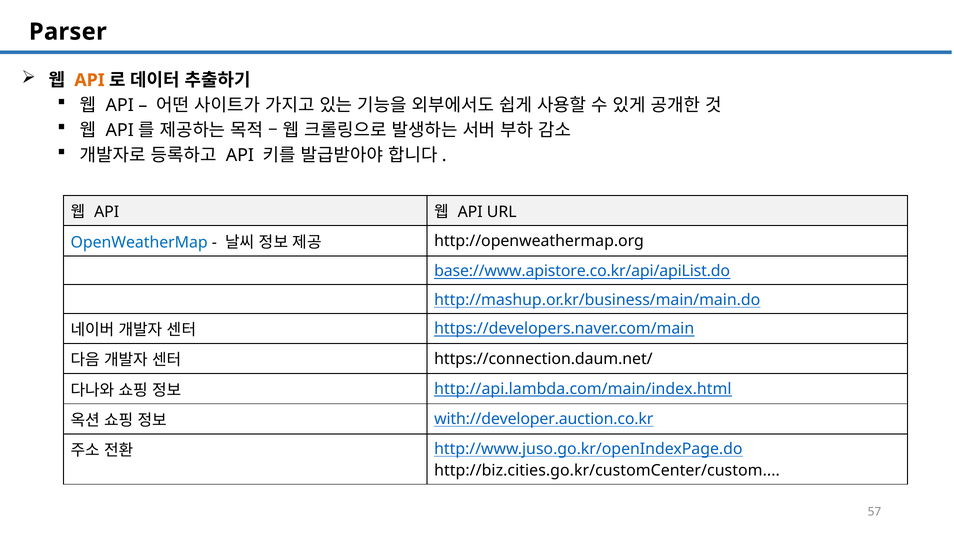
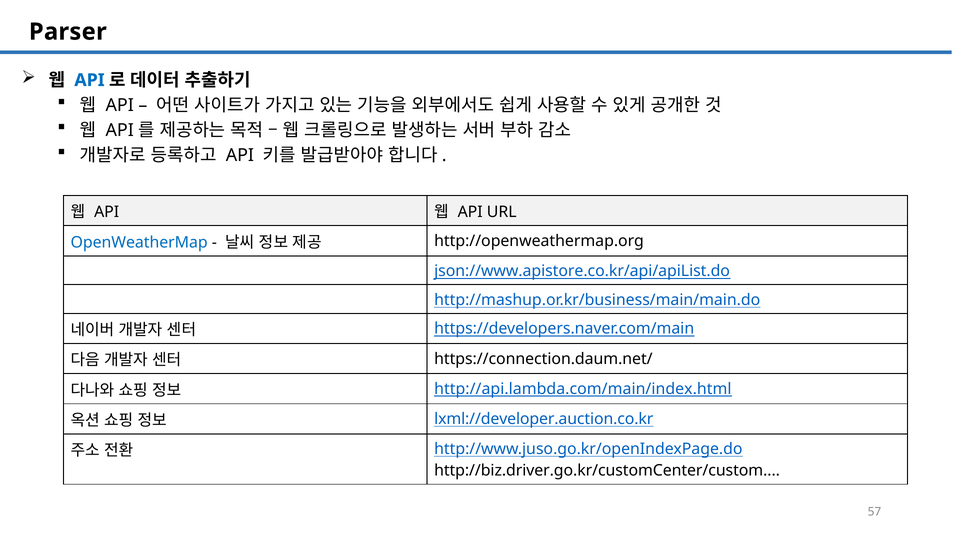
API at (89, 80) colour: orange -> blue
base://www.apistore.co.kr/api/apiList.do: base://www.apistore.co.kr/api/apiList.do -> json://www.apistore.co.kr/api/apiList.do
with://developer.auction.co.kr: with://developer.auction.co.kr -> lxml://developer.auction.co.kr
http://biz.cities.go.kr/customCenter/custom: http://biz.cities.go.kr/customCenter/custom -> http://biz.driver.go.kr/customCenter/custom
